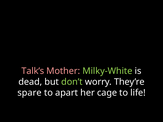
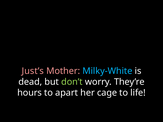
Talk’s: Talk’s -> Just’s
Milky-White colour: light green -> light blue
spare: spare -> hours
